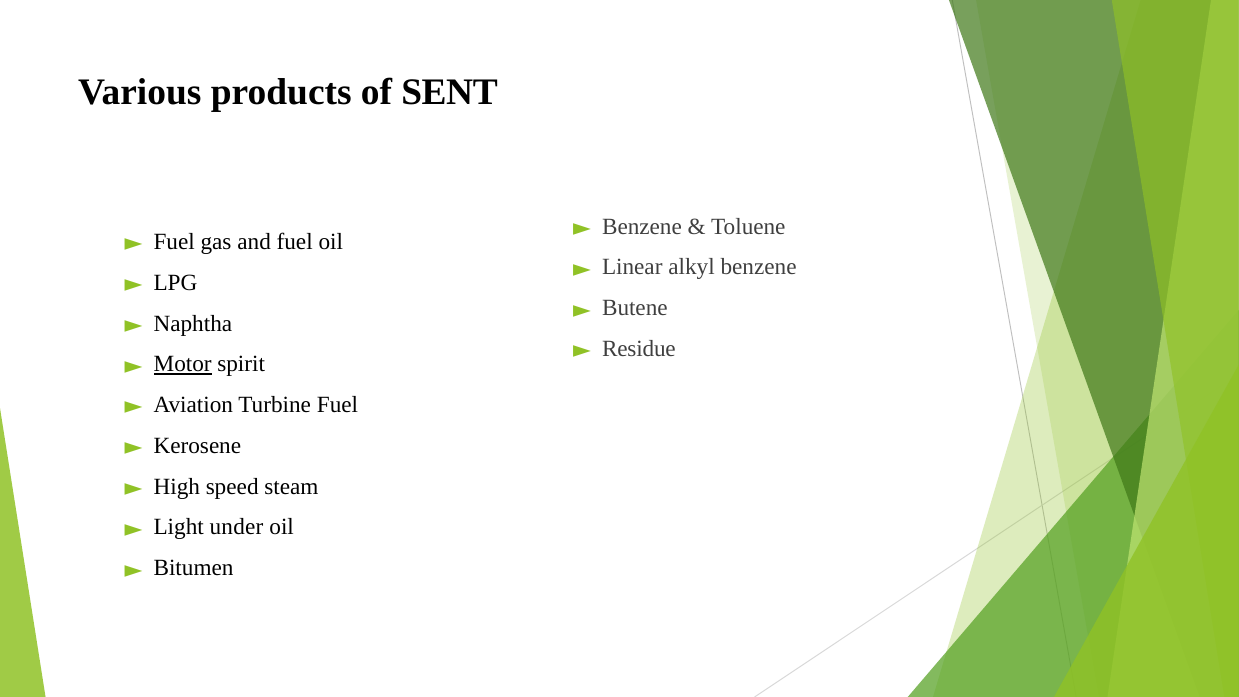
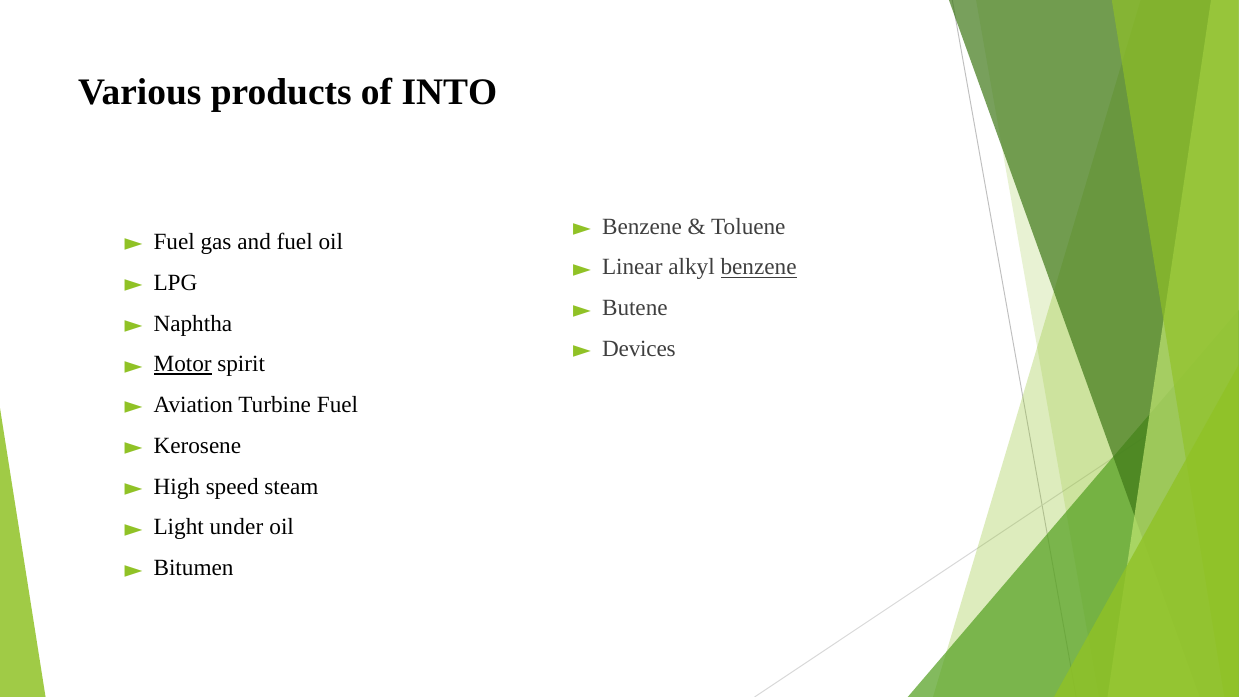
SENT: SENT -> INTO
benzene at (759, 267) underline: none -> present
Residue: Residue -> Devices
